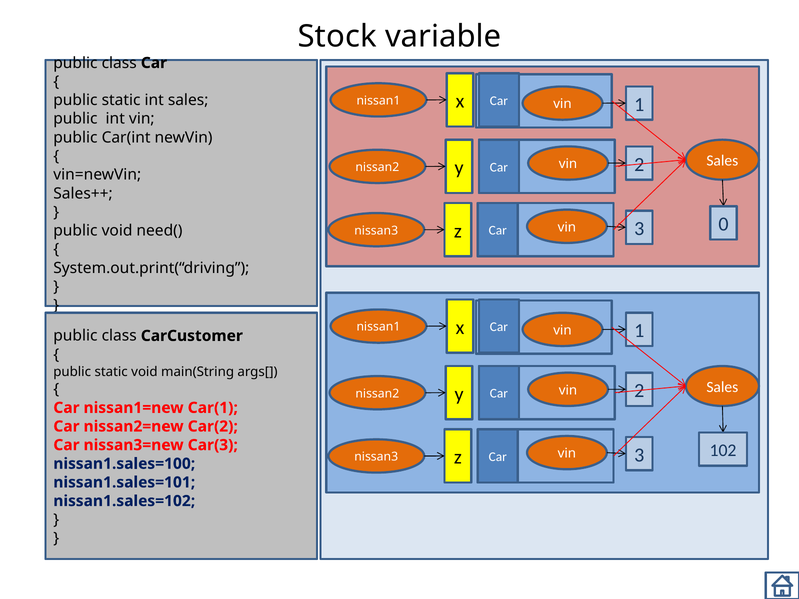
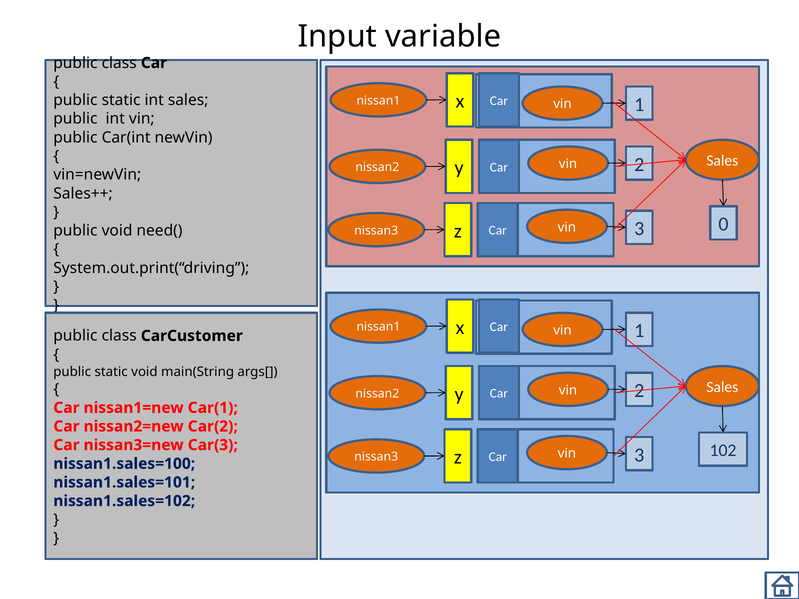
Stock: Stock -> Input
